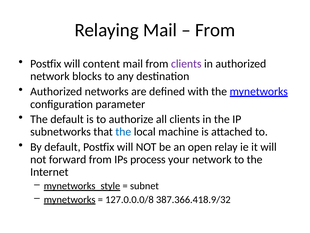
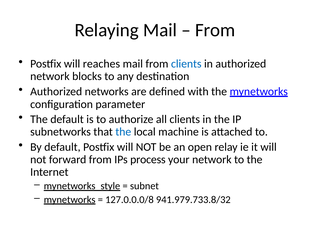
content: content -> reaches
clients at (186, 64) colour: purple -> blue
387.366.418.9/32: 387.366.418.9/32 -> 941.979.733.8/32
